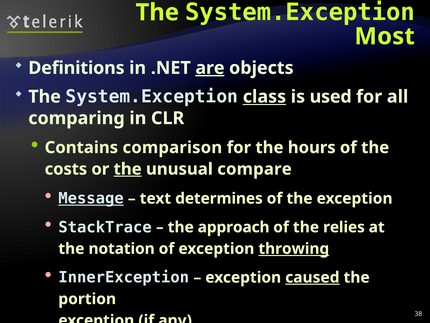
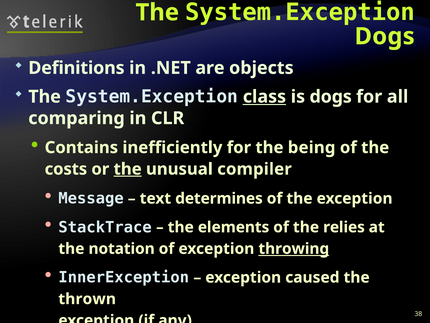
Most at (385, 36): Most -> Dogs
are underline: present -> none
is used: used -> dogs
comparison: comparison -> inefficiently
hours: hours -> being
compare: compare -> compiler
Message underline: present -> none
approach: approach -> elements
caused underline: present -> none
portion: portion -> thrown
